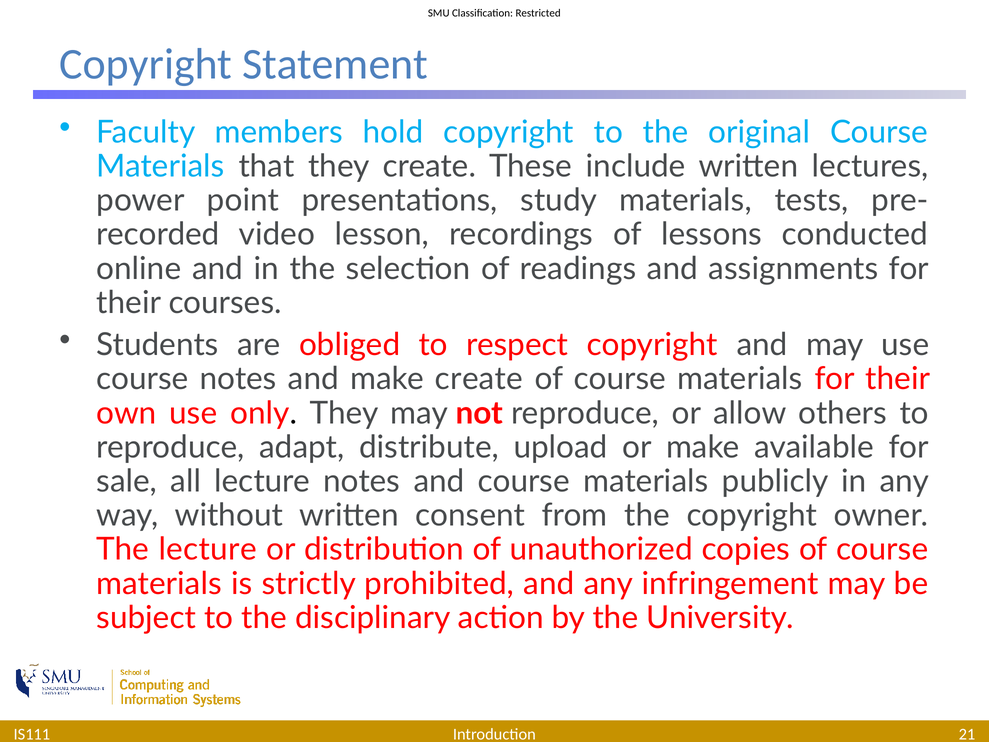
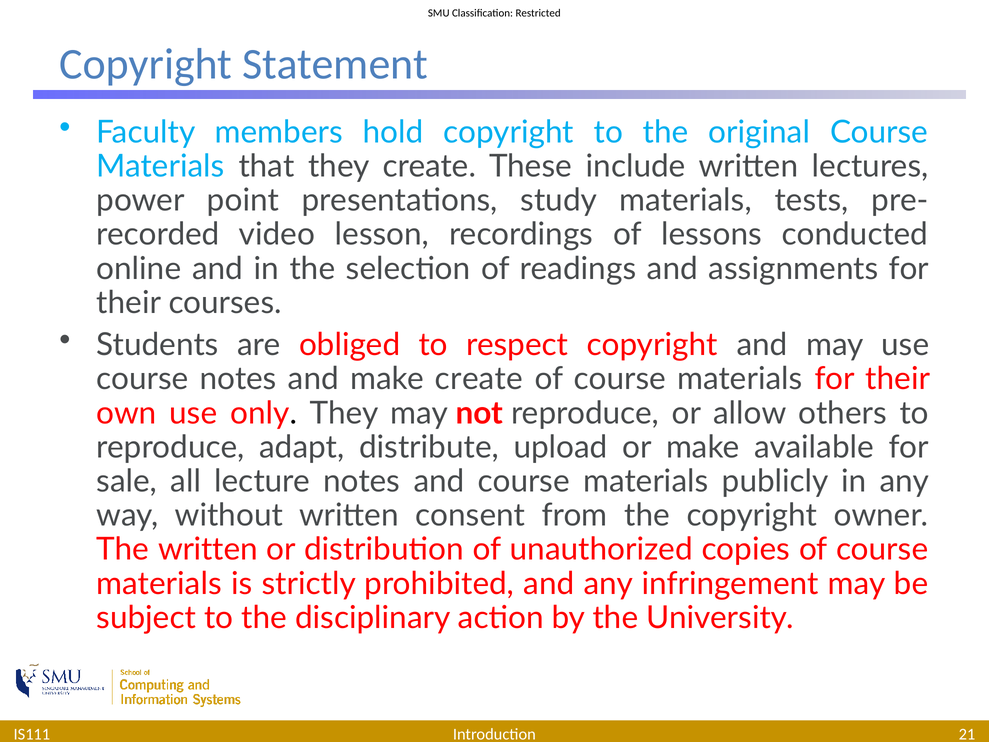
The lecture: lecture -> written
